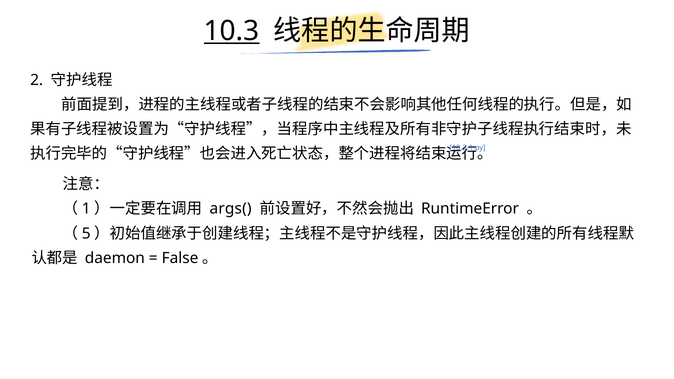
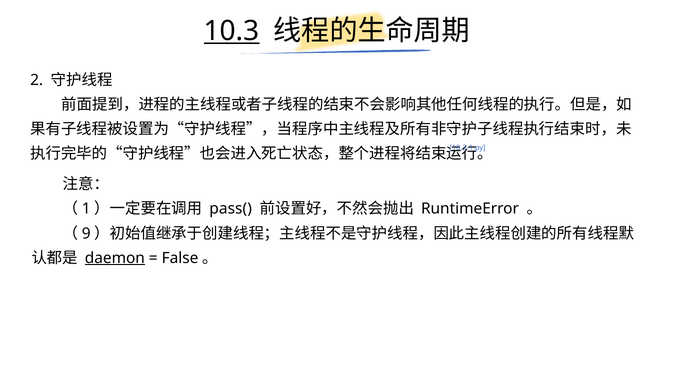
args(: args( -> pass(
5: 5 -> 9
daemon underline: none -> present
